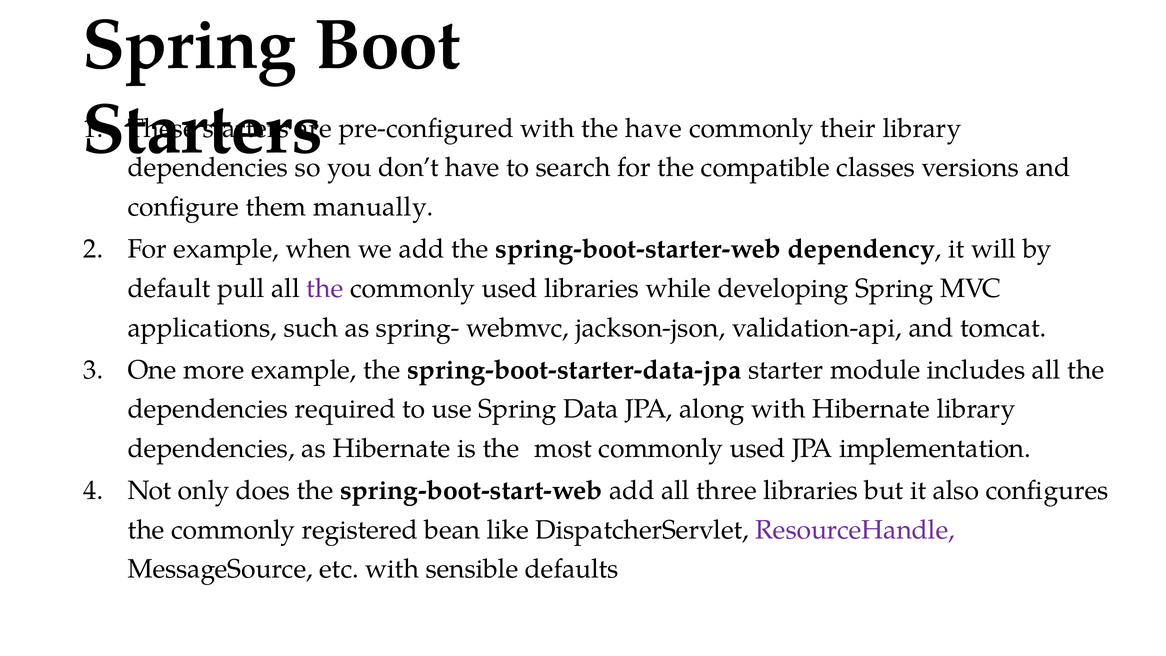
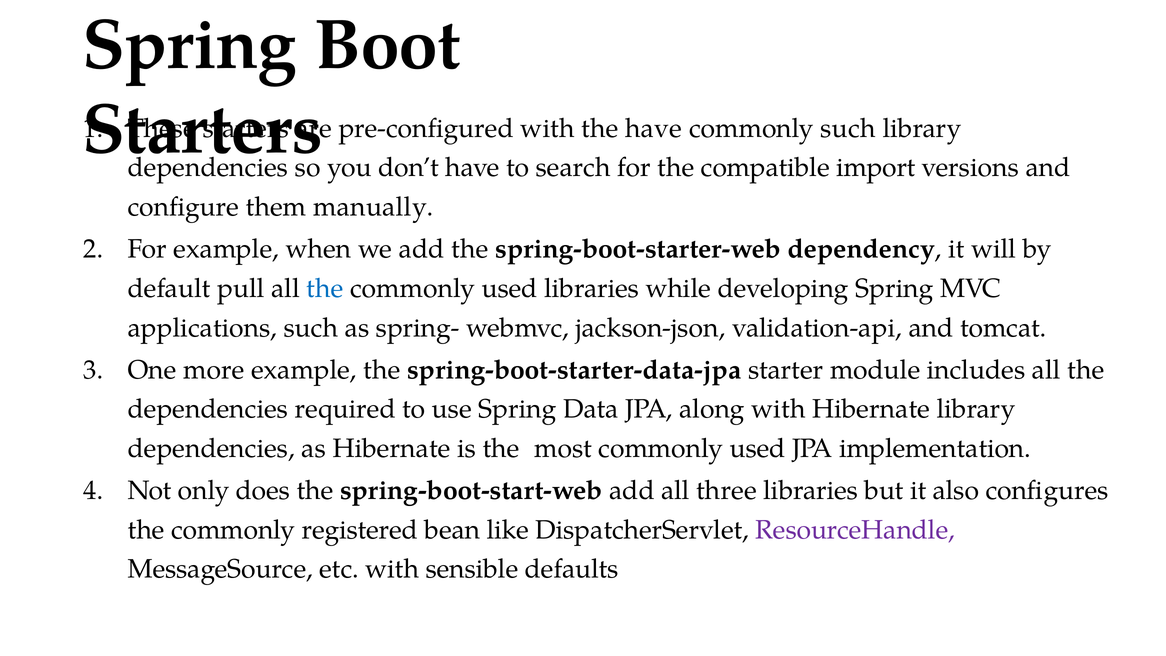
commonly their: their -> such
classes: classes -> import
the at (325, 288) colour: purple -> blue
